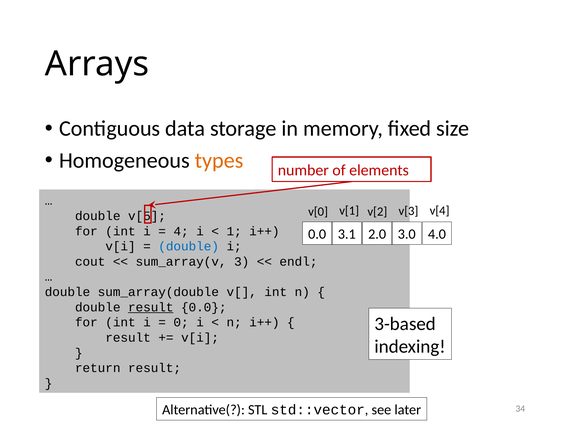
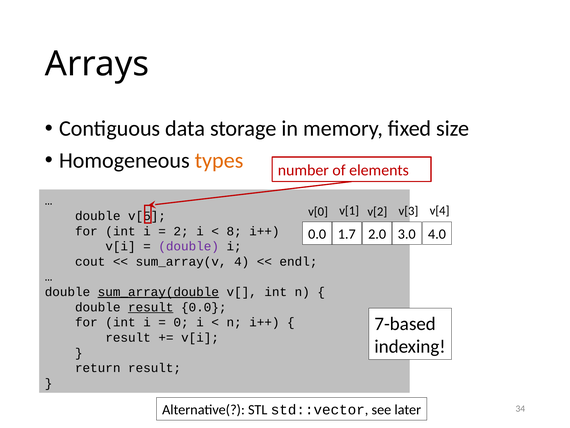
4: 4 -> 2
1: 1 -> 8
3.1: 3.1 -> 1.7
double at (189, 246) colour: blue -> purple
3: 3 -> 4
sum_array(double underline: none -> present
3-based: 3-based -> 7-based
